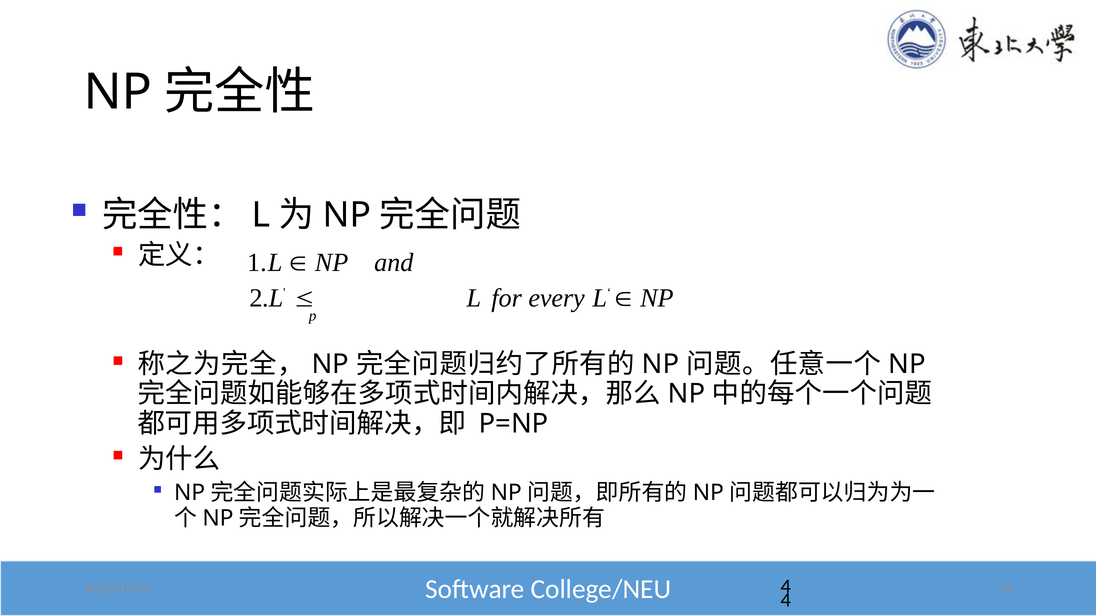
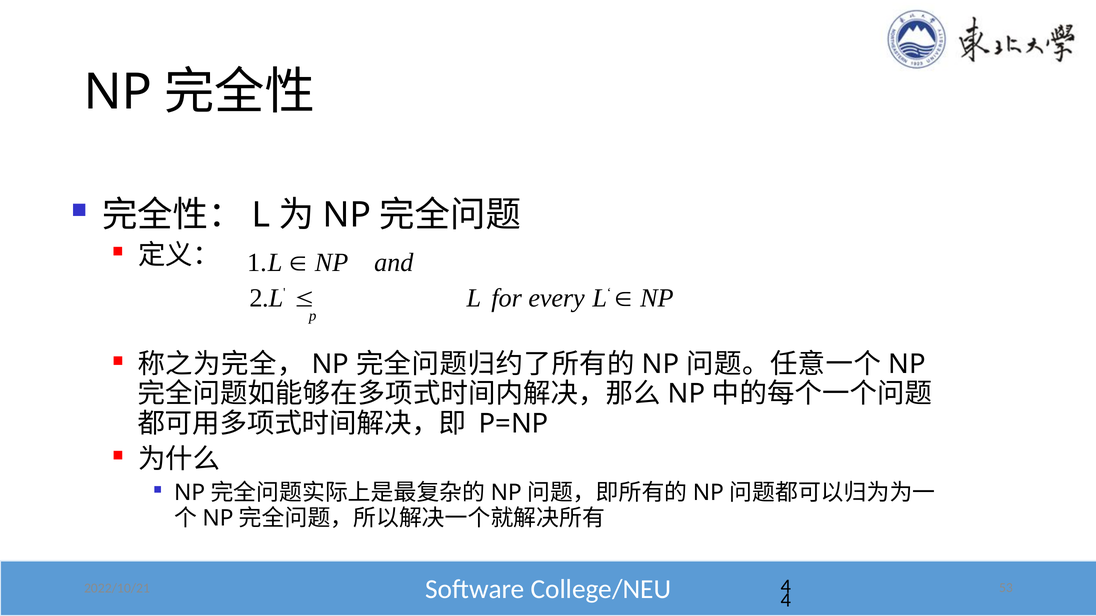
45: 45 -> 53
